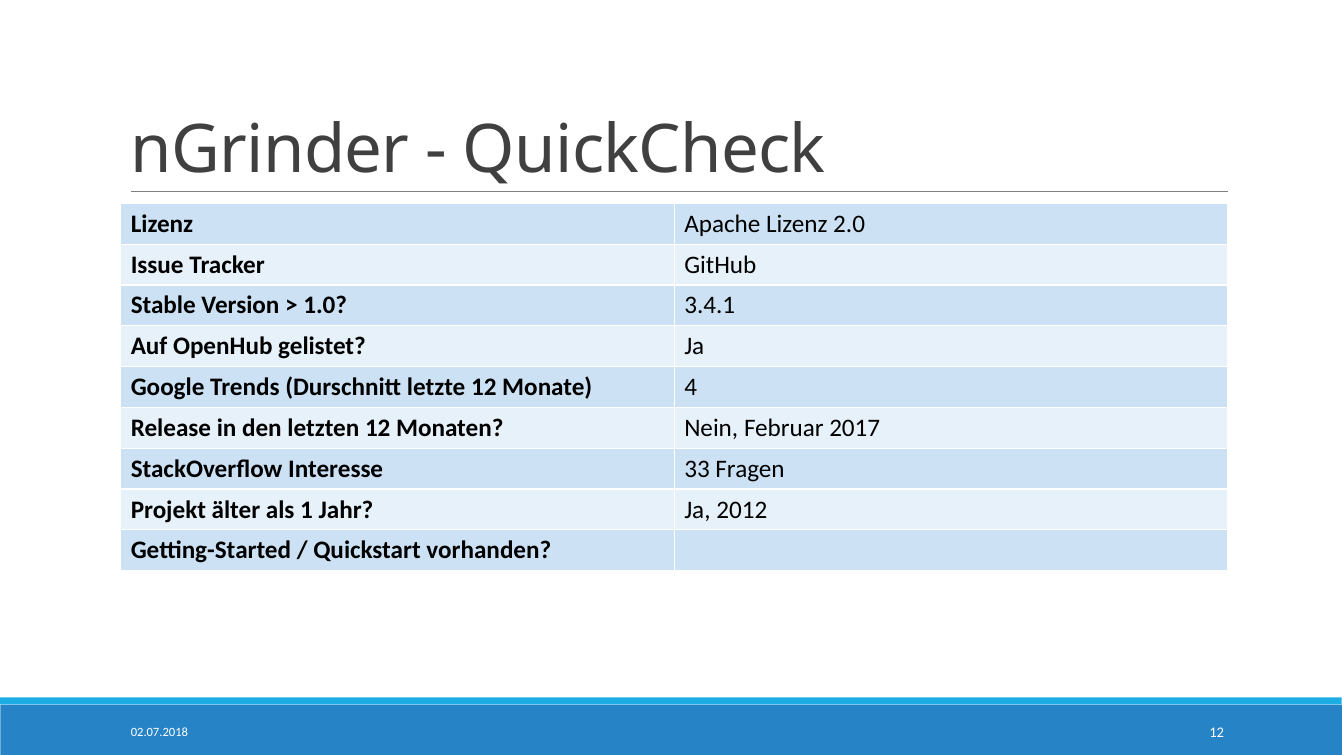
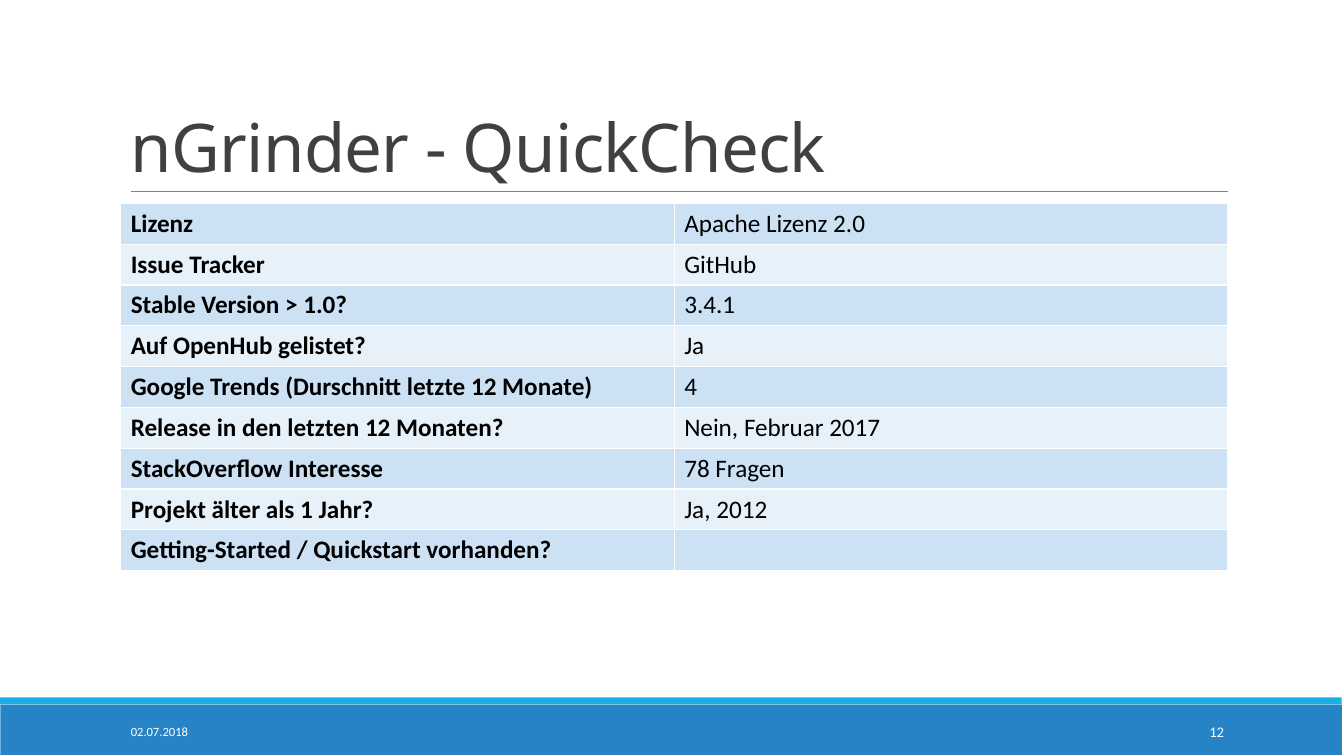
33: 33 -> 78
